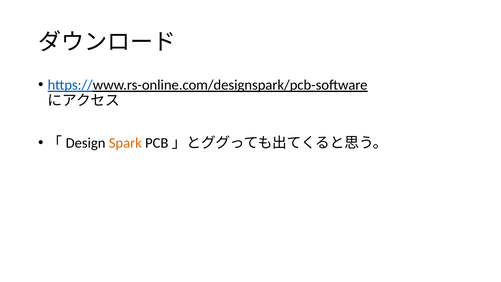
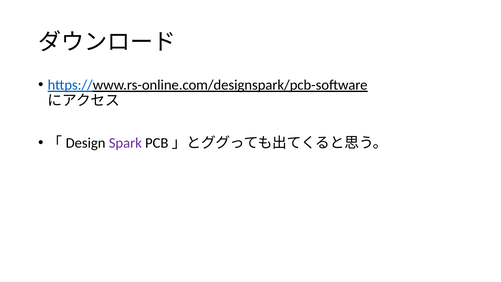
Spark colour: orange -> purple
